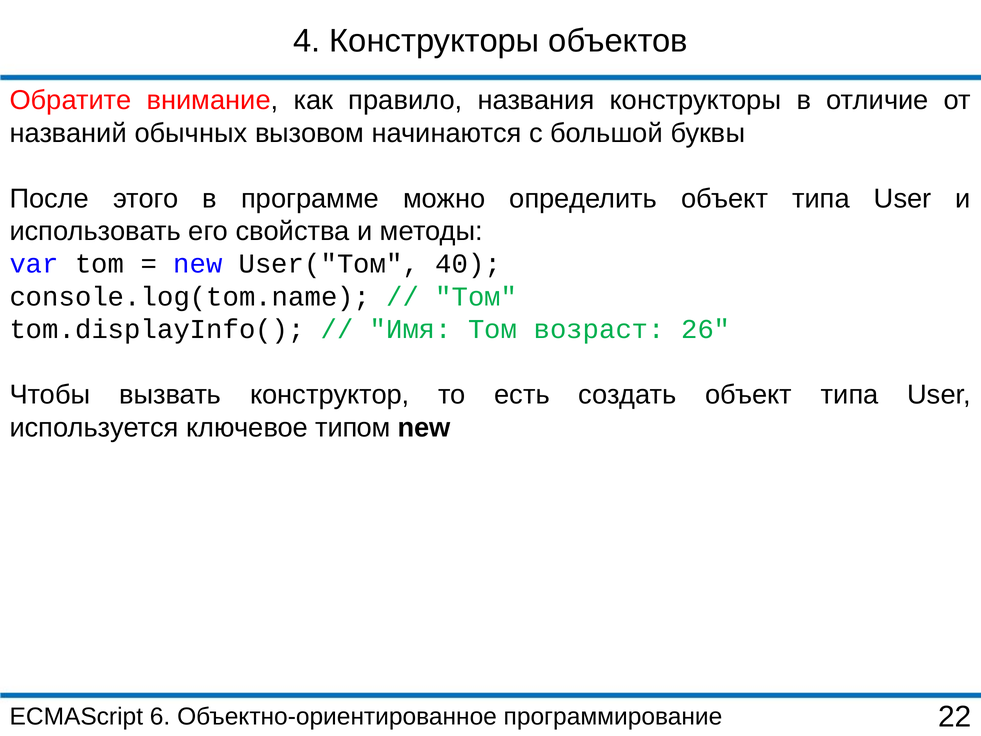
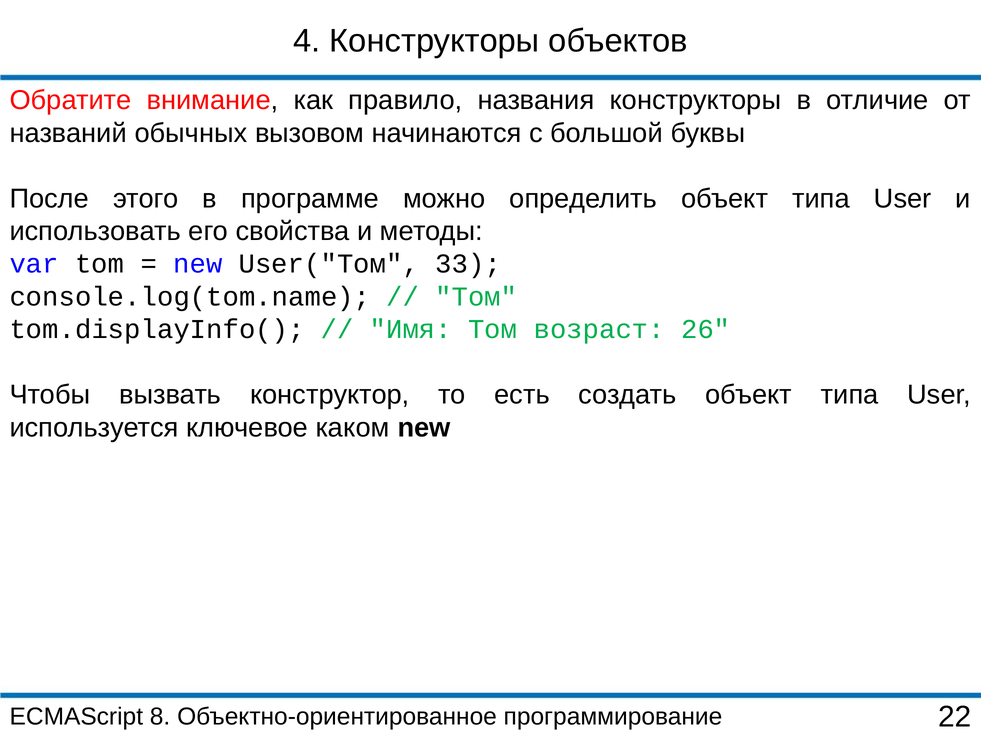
40: 40 -> 33
типом: типом -> каком
6: 6 -> 8
